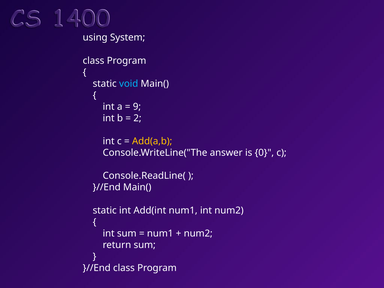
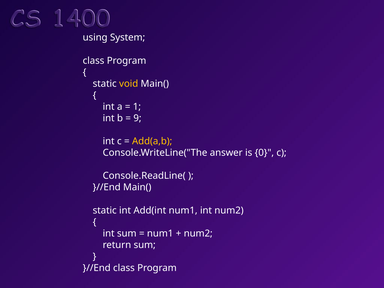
void colour: light blue -> yellow
9: 9 -> 1
2: 2 -> 9
